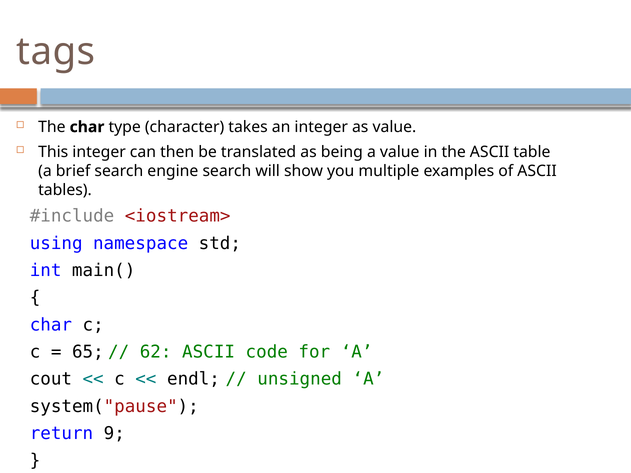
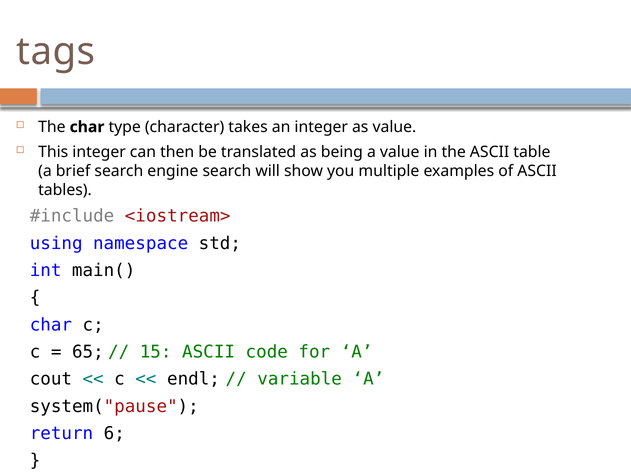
62: 62 -> 15
unsigned: unsigned -> variable
9: 9 -> 6
